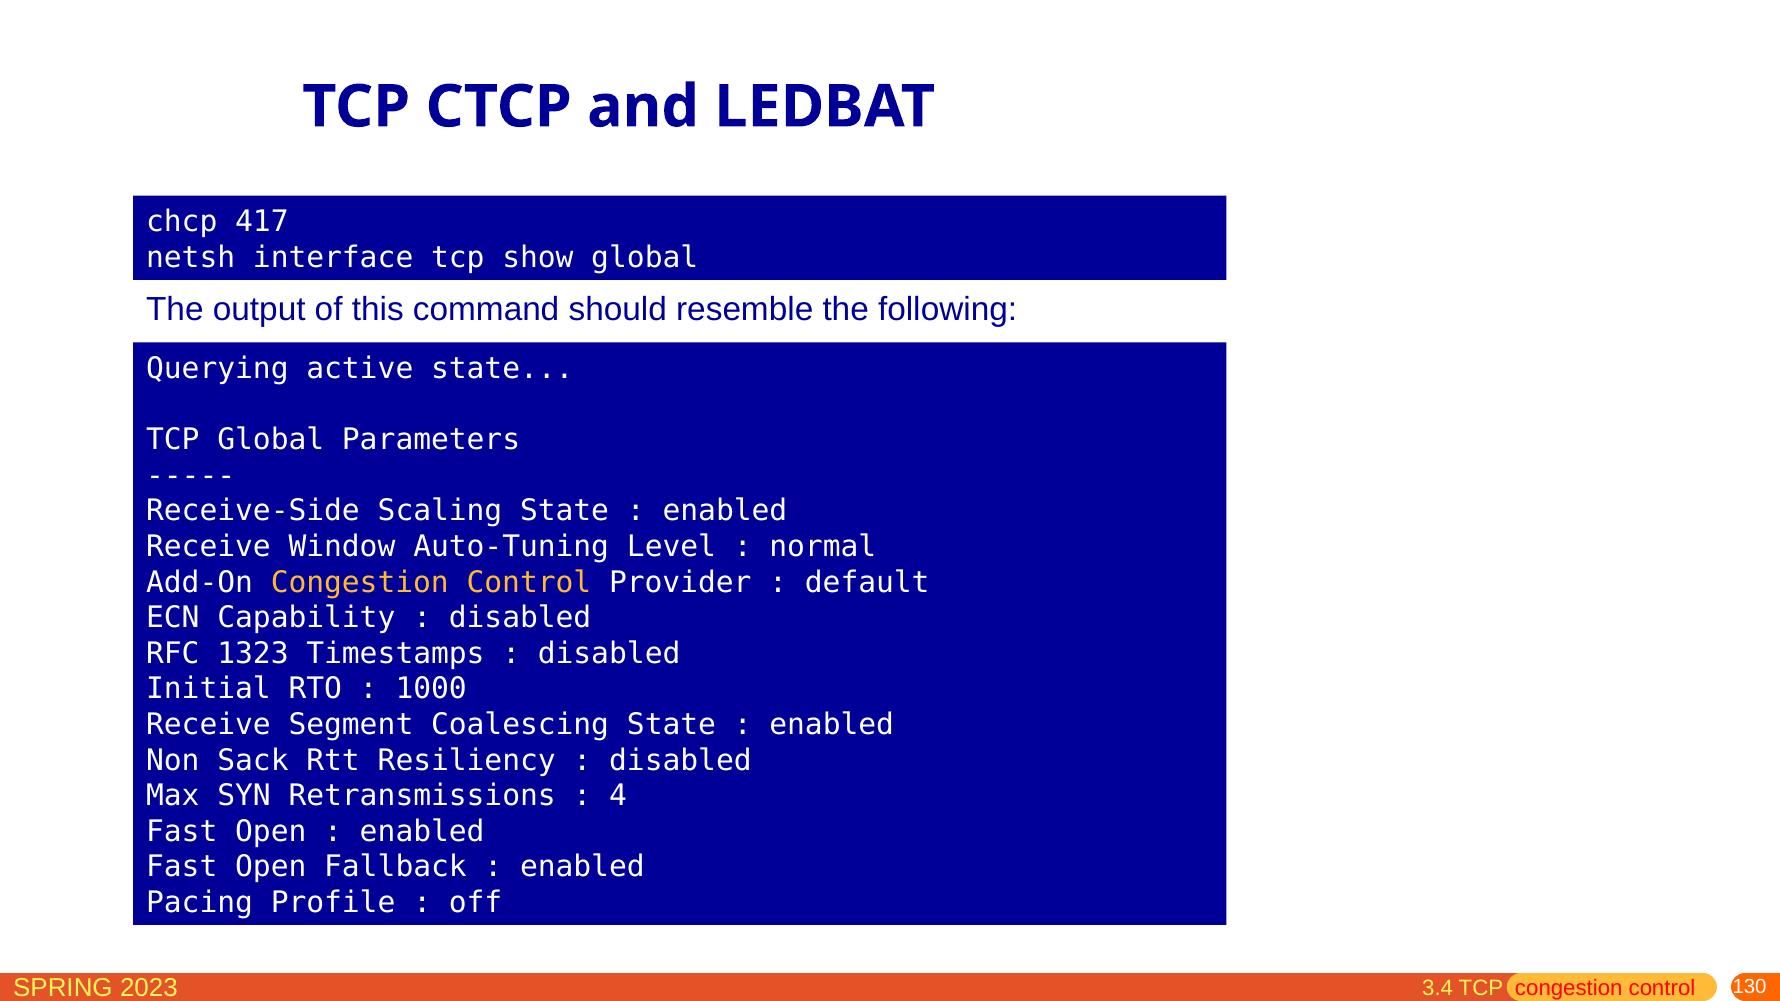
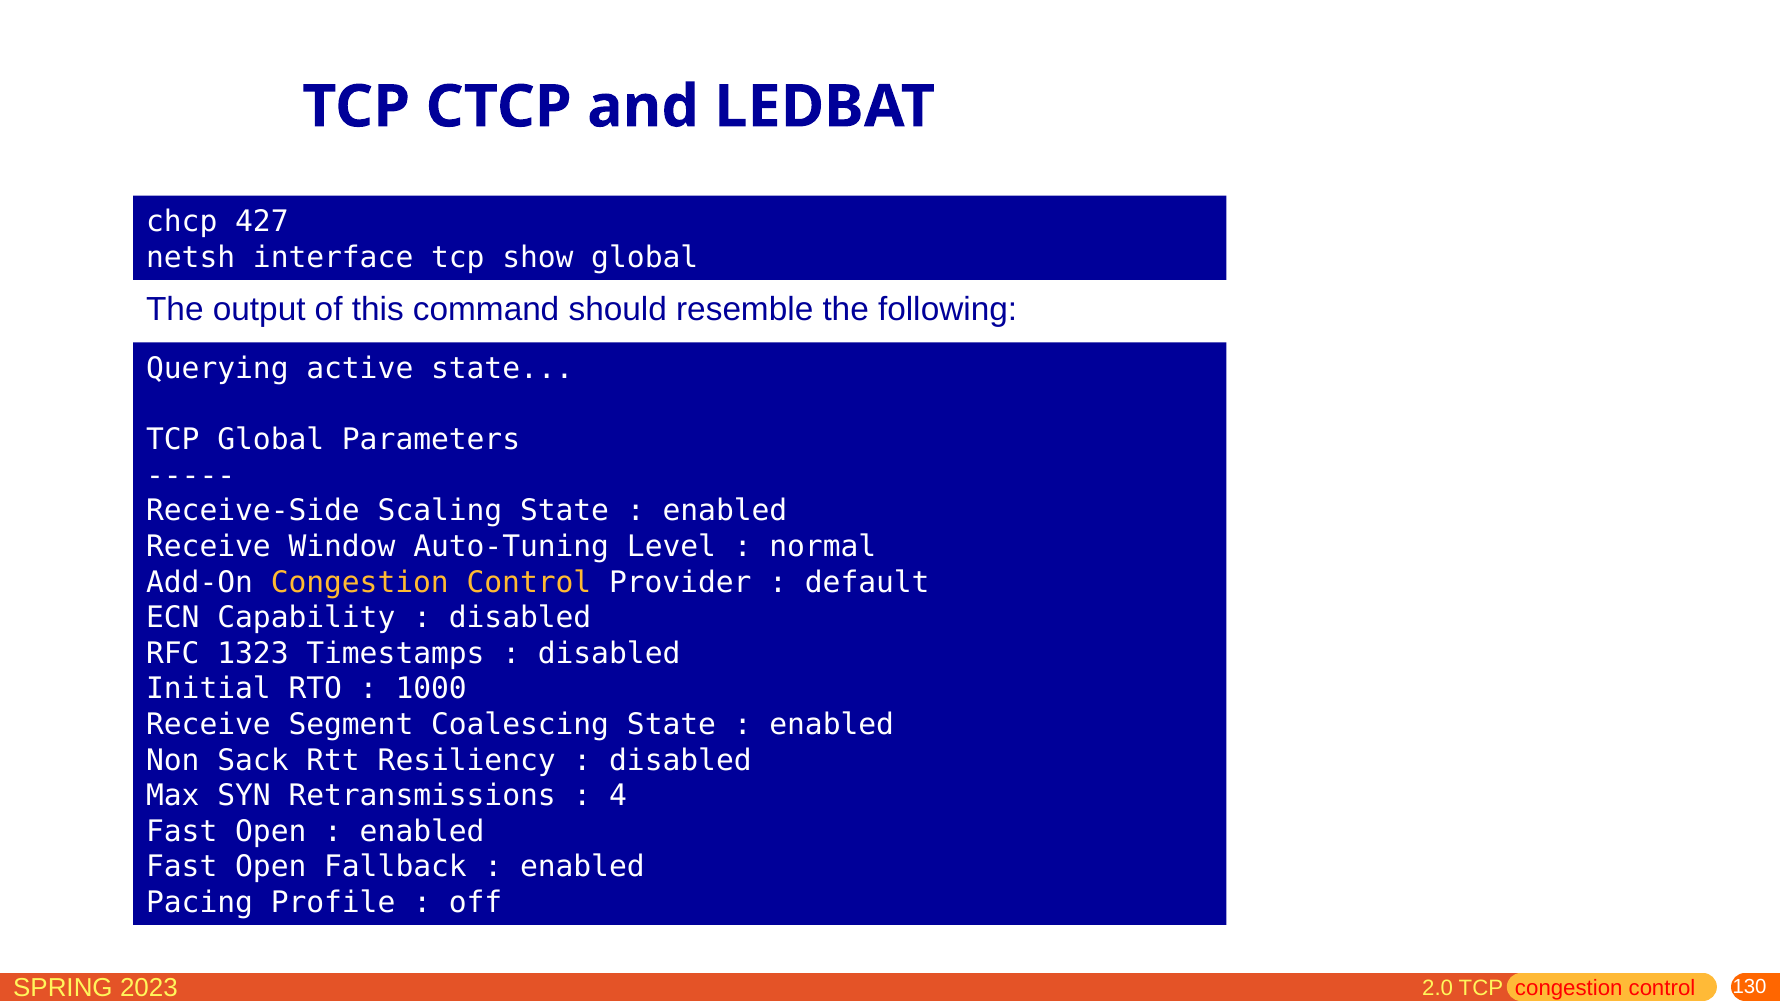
417: 417 -> 427
3.4: 3.4 -> 2.0
